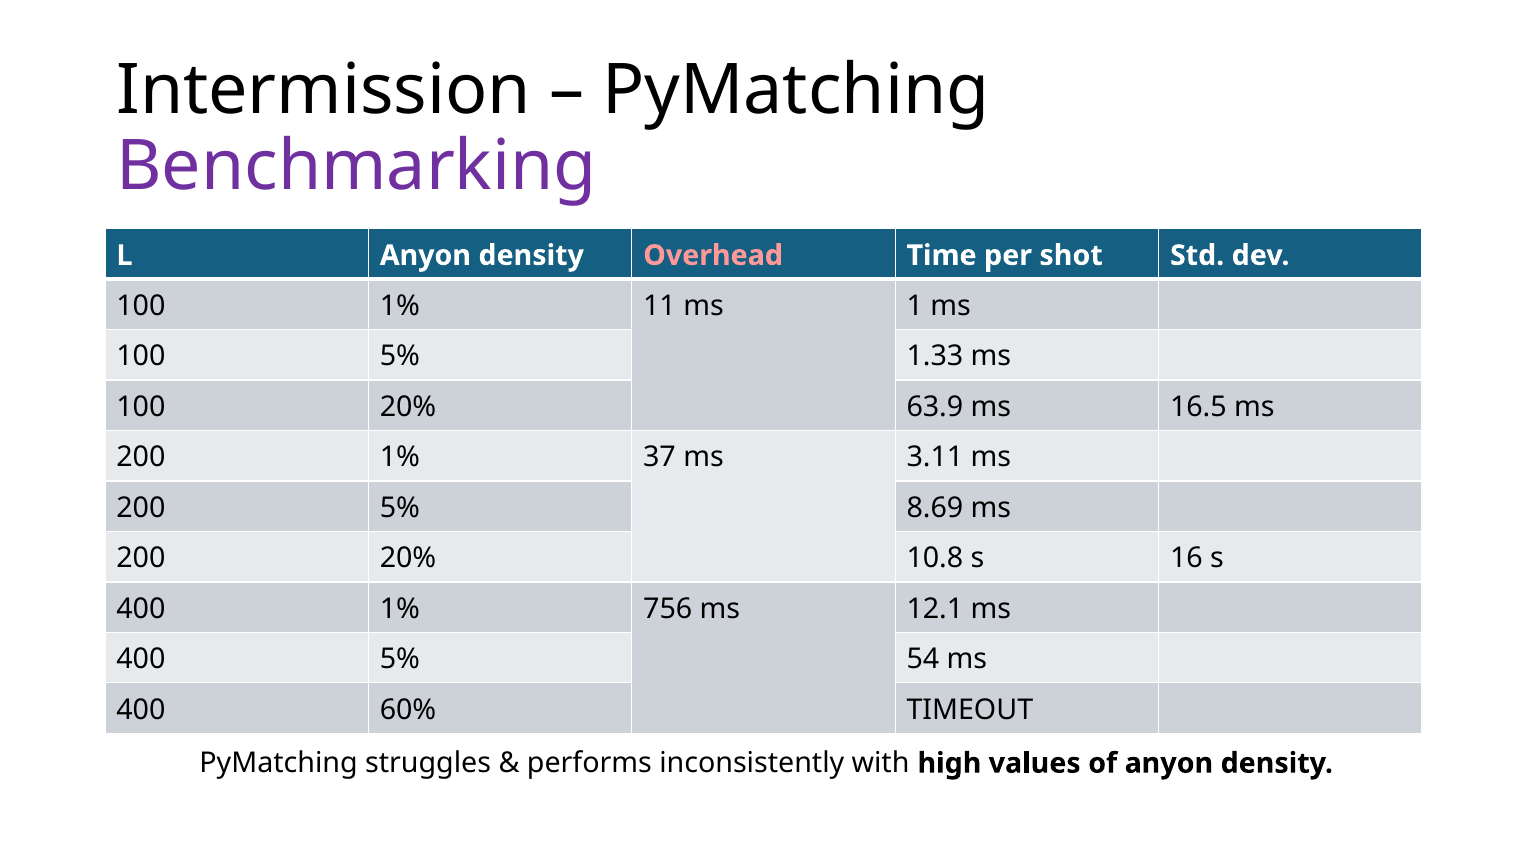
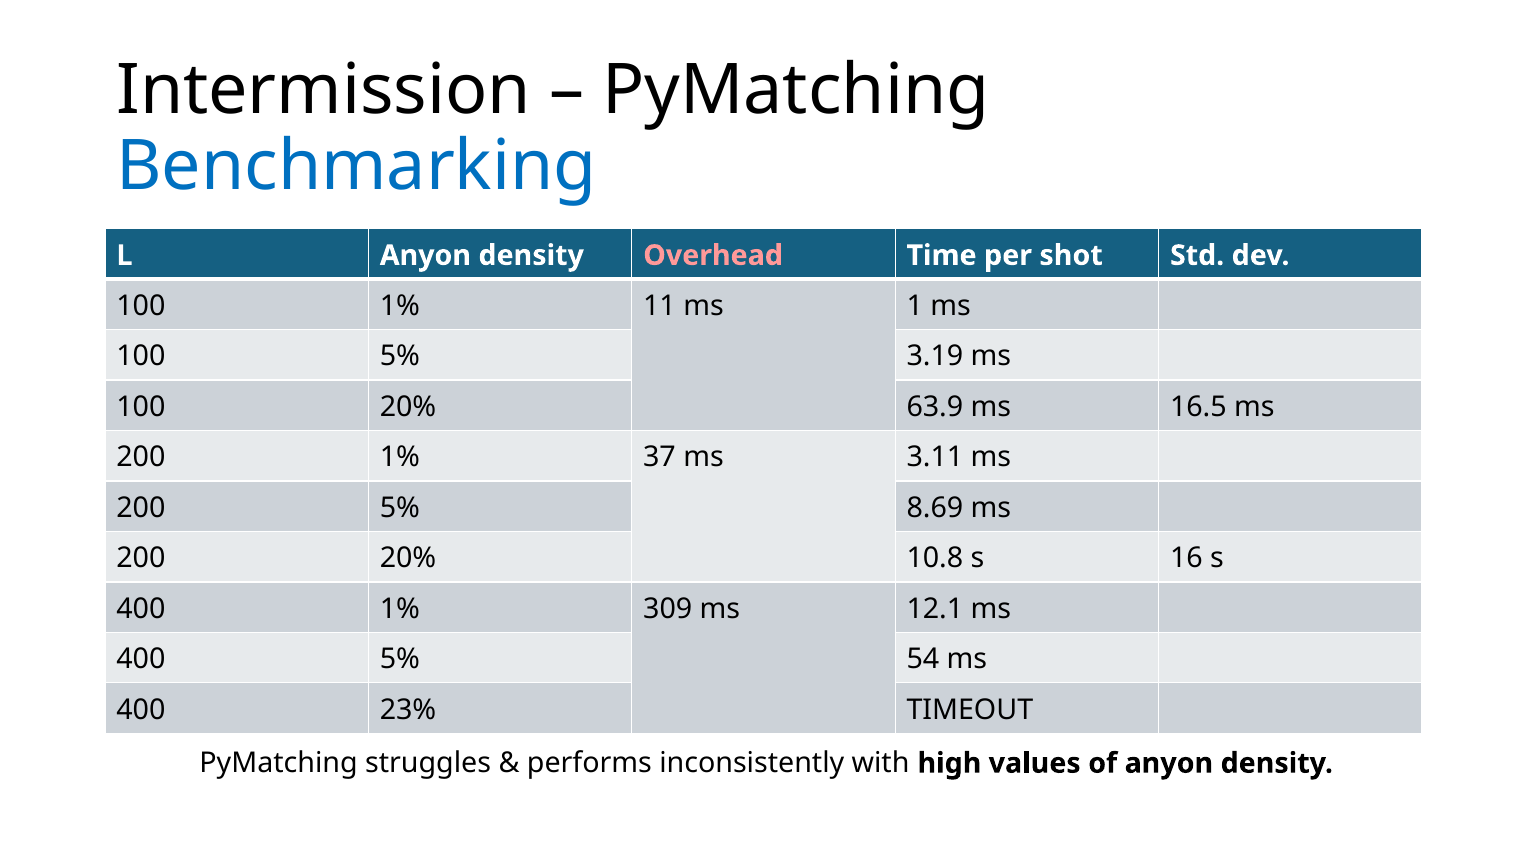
Benchmarking colour: purple -> blue
1.33: 1.33 -> 3.19
756: 756 -> 309
60%: 60% -> 23%
